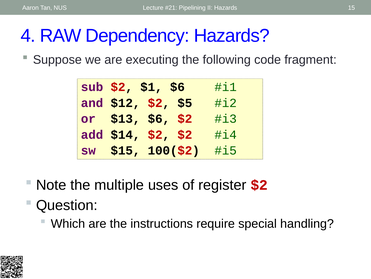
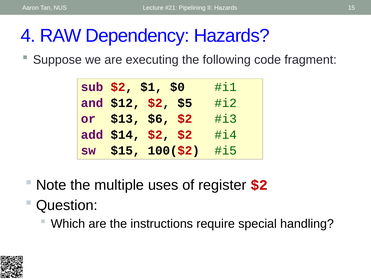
$1 $6: $6 -> $0
